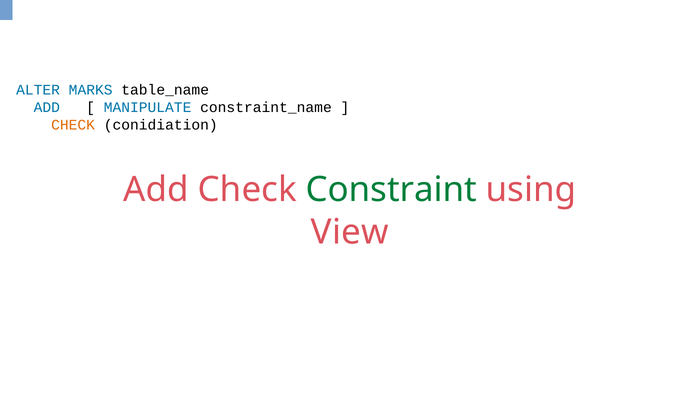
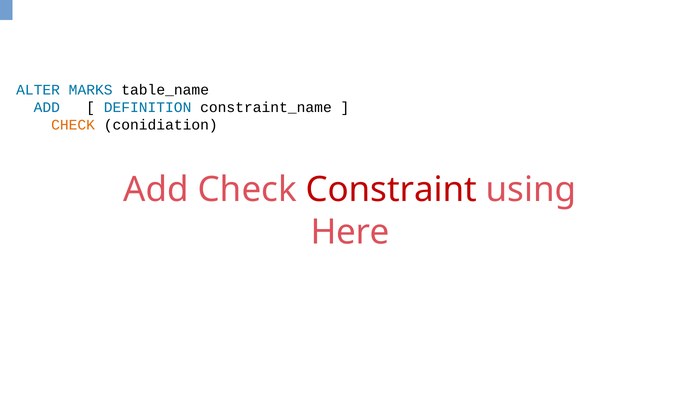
MANIPULATE: MANIPULATE -> DEFINITION
Constraint colour: green -> red
View: View -> Here
